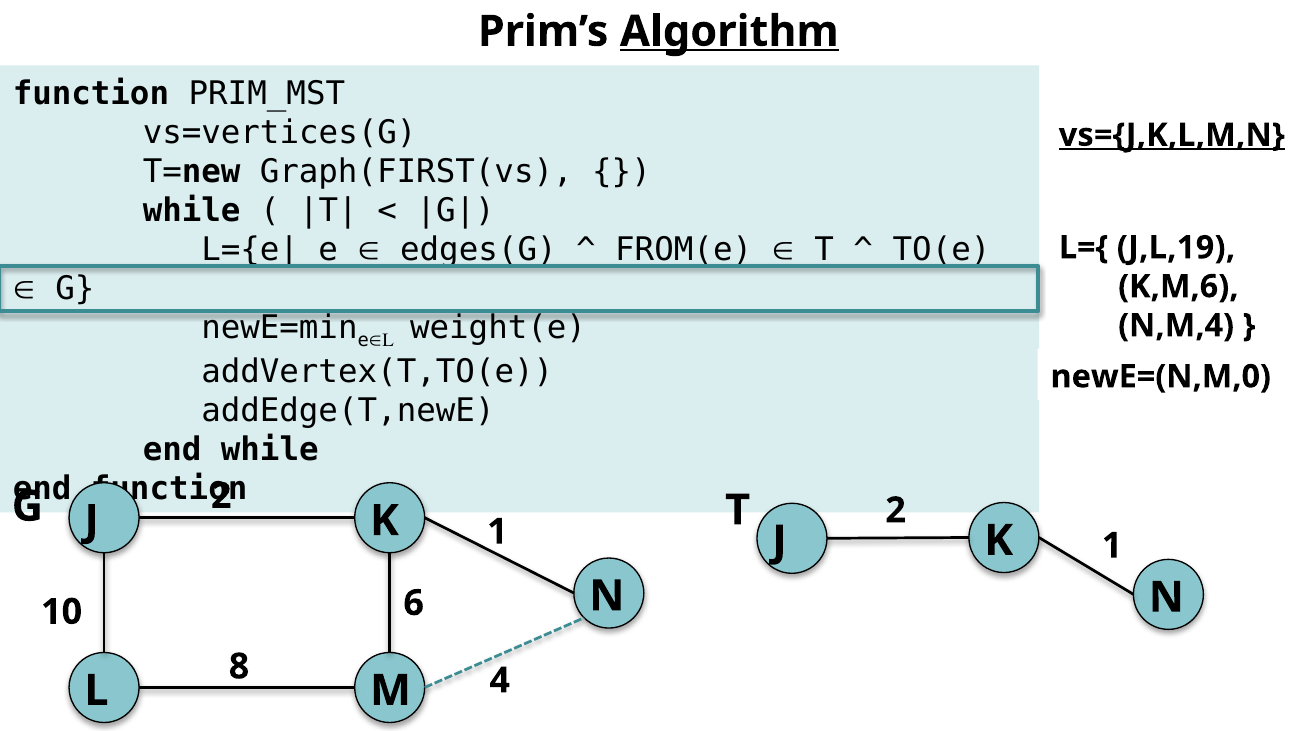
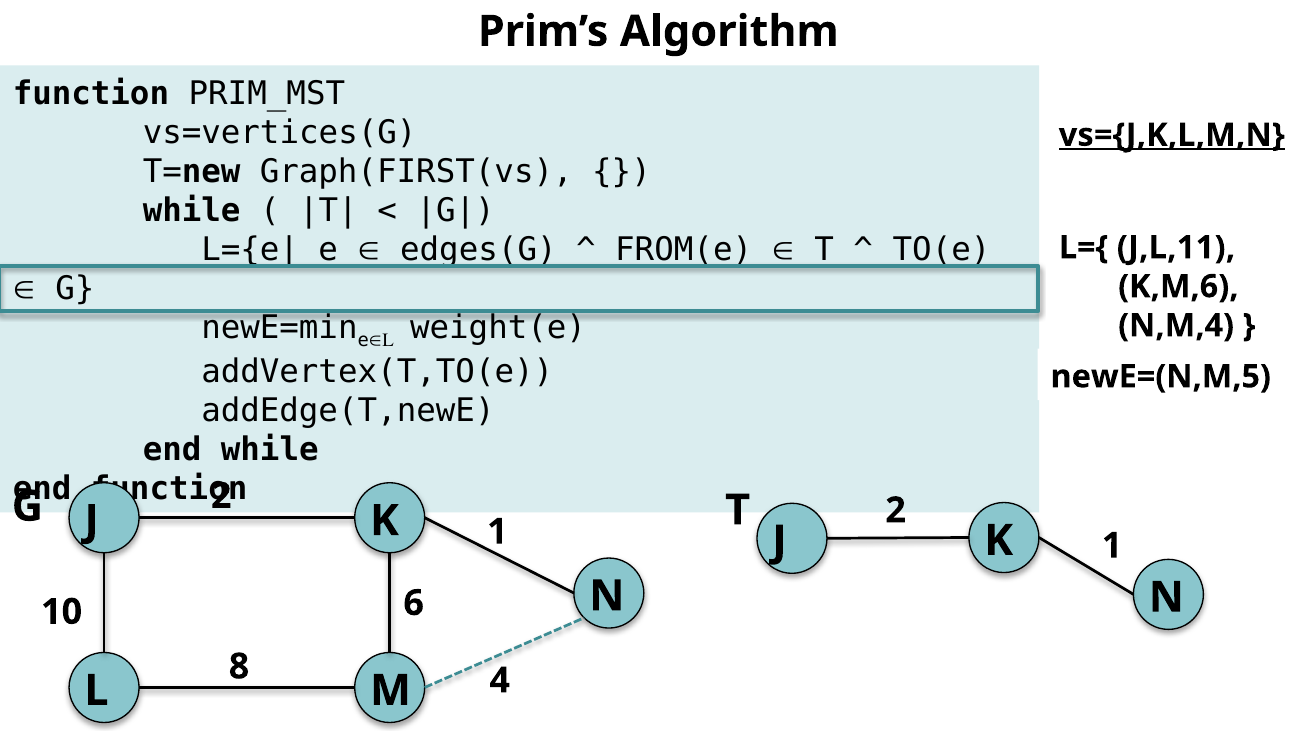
Algorithm underline: present -> none
J,L,19: J,L,19 -> J,L,11
newE=(N,M,0: newE=(N,M,0 -> newE=(N,M,5
